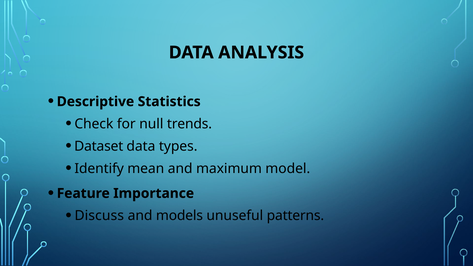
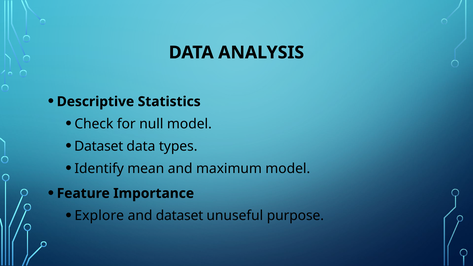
null trends: trends -> model
Discuss: Discuss -> Explore
and models: models -> dataset
patterns: patterns -> purpose
